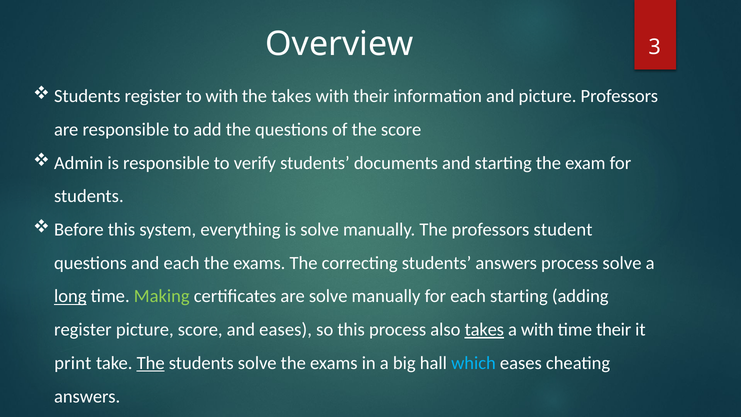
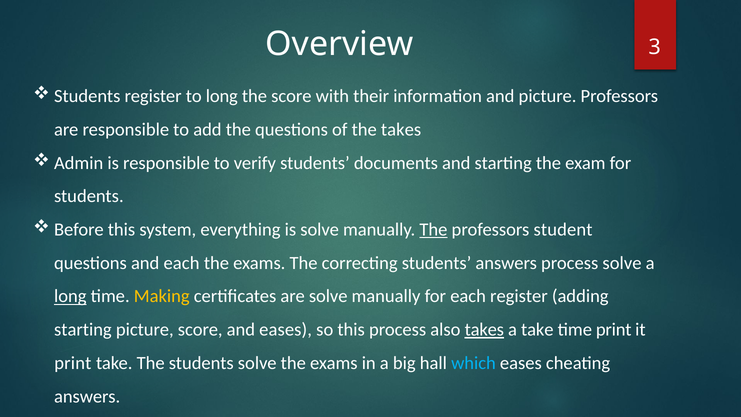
to with: with -> long
the takes: takes -> score
the score: score -> takes
The at (433, 230) underline: none -> present
Making colour: light green -> yellow
each starting: starting -> register
register at (83, 330): register -> starting
a with: with -> take
time their: their -> print
The at (151, 363) underline: present -> none
